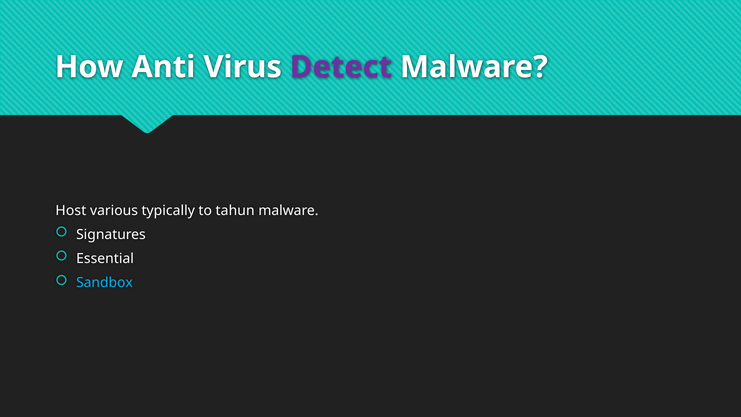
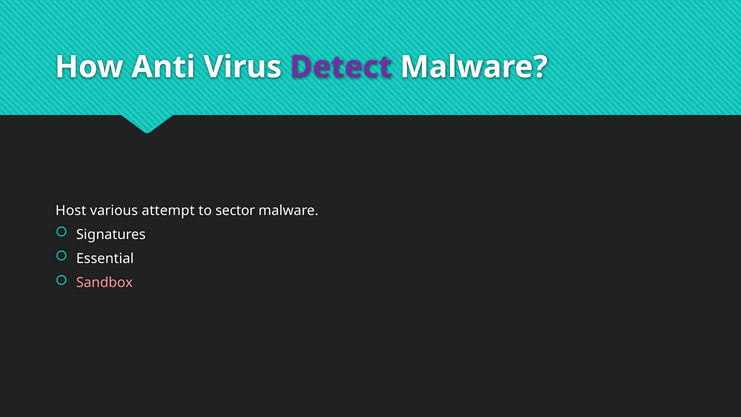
typically: typically -> attempt
tahun: tahun -> sector
Sandbox colour: light blue -> pink
